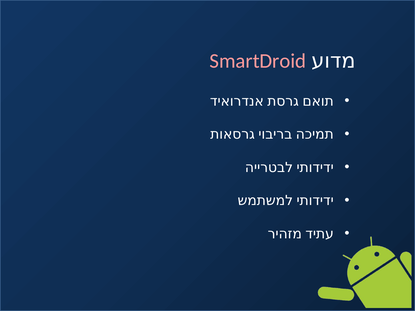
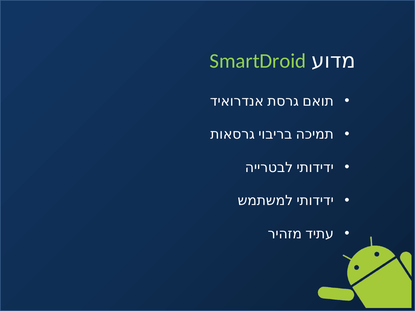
SmartDroid colour: pink -> light green
